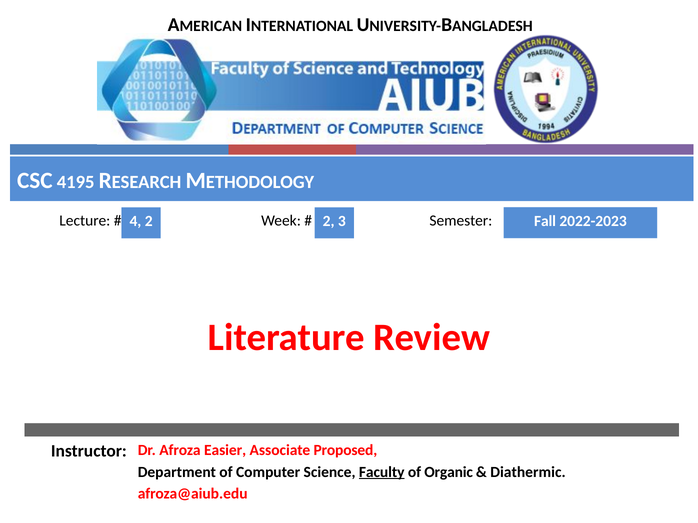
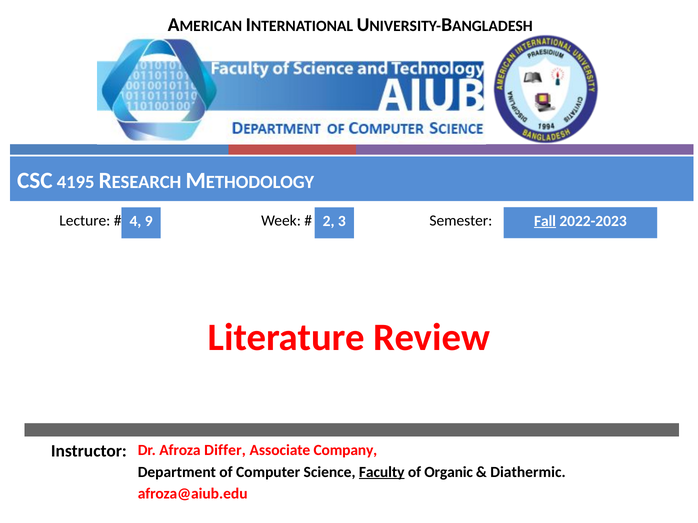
4 2: 2 -> 9
Fall underline: none -> present
Easier: Easier -> Differ
Proposed: Proposed -> Company
